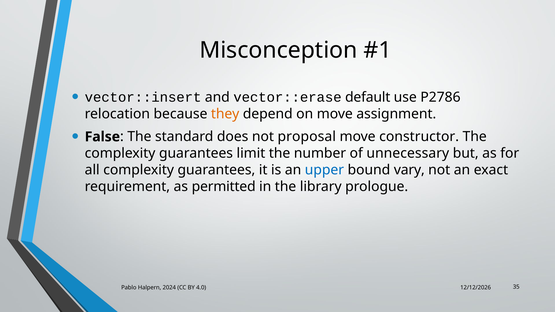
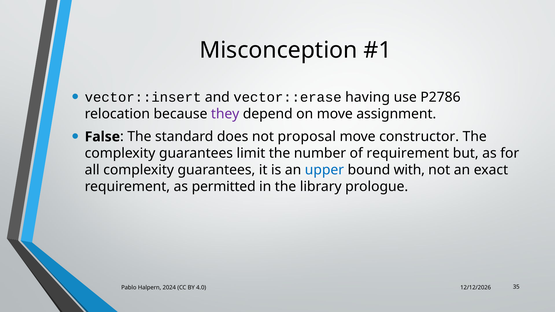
default: default -> having
they colour: orange -> purple
of unnecessary: unnecessary -> requirement
vary: vary -> with
